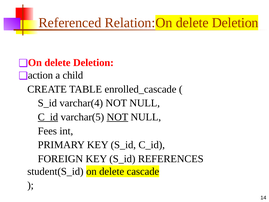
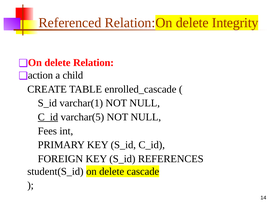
Relation:On delete Deletion: Deletion -> Integrity
On delete Deletion: Deletion -> Relation
varchar(4: varchar(4 -> varchar(1
NOT at (117, 117) underline: present -> none
